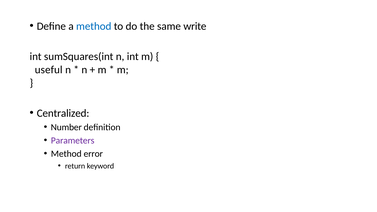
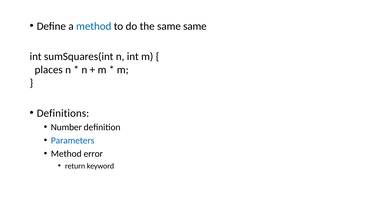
same write: write -> same
useful: useful -> places
Centralized: Centralized -> Definitions
Parameters colour: purple -> blue
